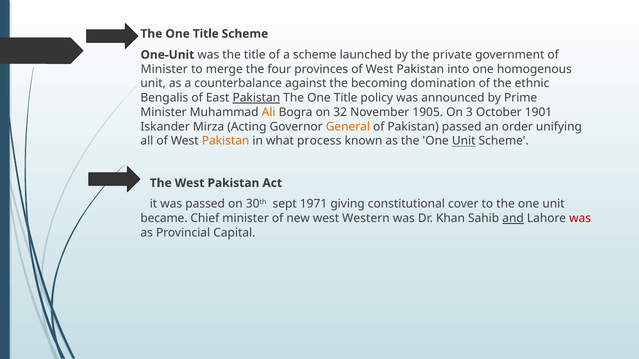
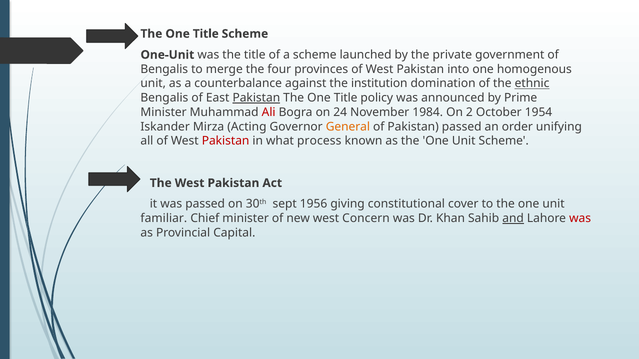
Minister at (164, 69): Minister -> Bengalis
becoming: becoming -> institution
ethnic underline: none -> present
Ali colour: orange -> red
32: 32 -> 24
1905: 1905 -> 1984
3: 3 -> 2
1901: 1901 -> 1954
Pakistan at (226, 141) colour: orange -> red
Unit at (464, 141) underline: present -> none
1971: 1971 -> 1956
became: became -> familiar
Western: Western -> Concern
